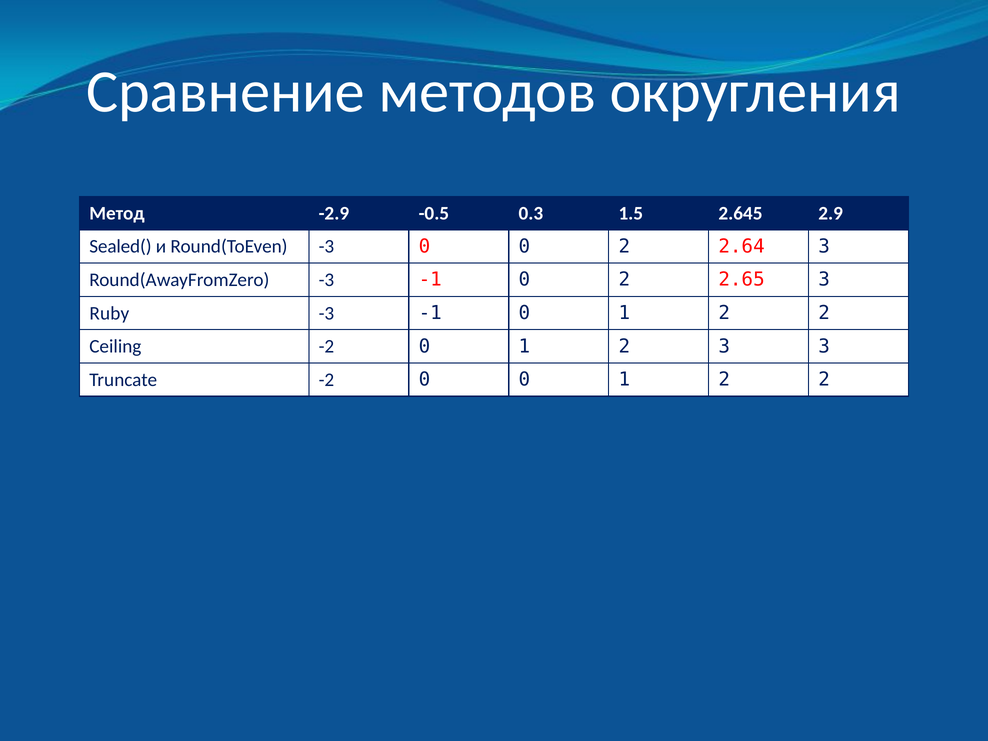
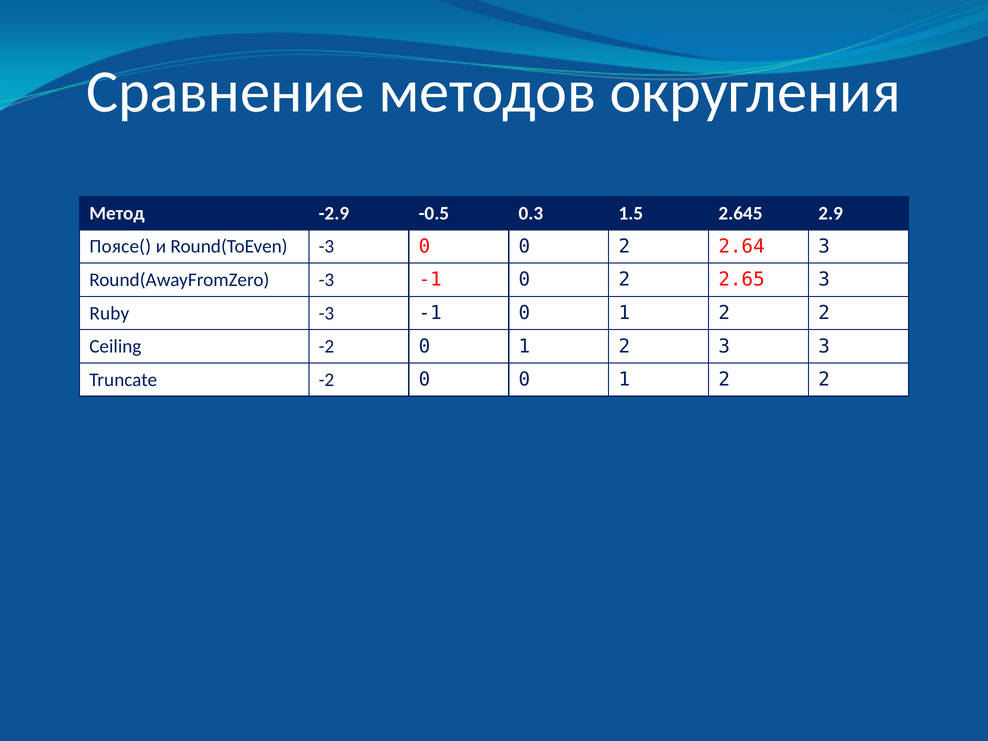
Sealed(: Sealed( -> Поясе(
